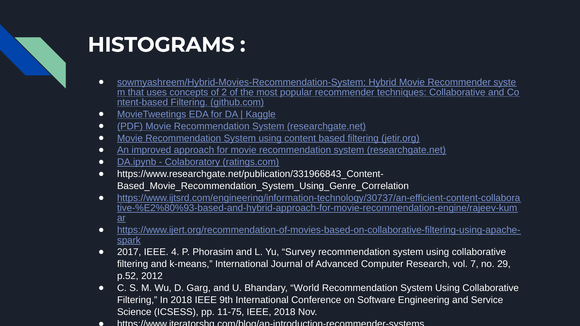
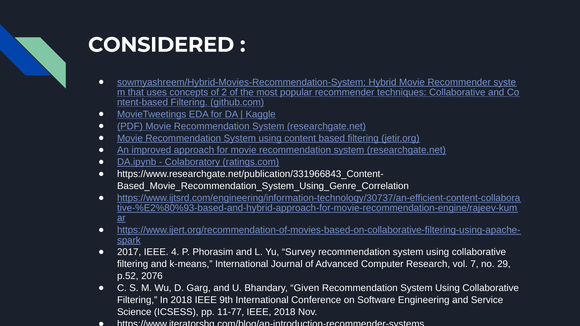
HISTOGRAMS: HISTOGRAMS -> CONSIDERED
2012: 2012 -> 2076
World: World -> Given
11-75: 11-75 -> 11-77
